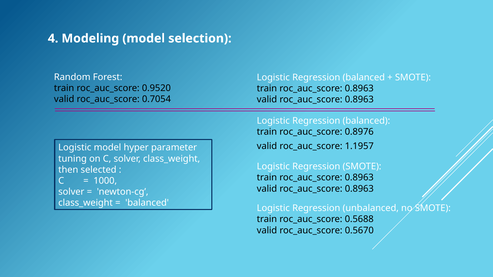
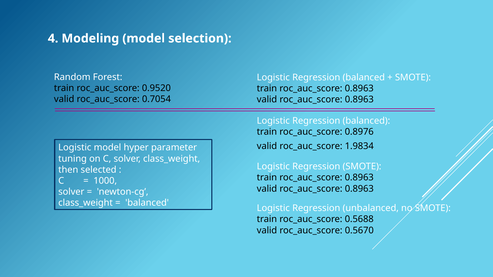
1.1957: 1.1957 -> 1.9834
